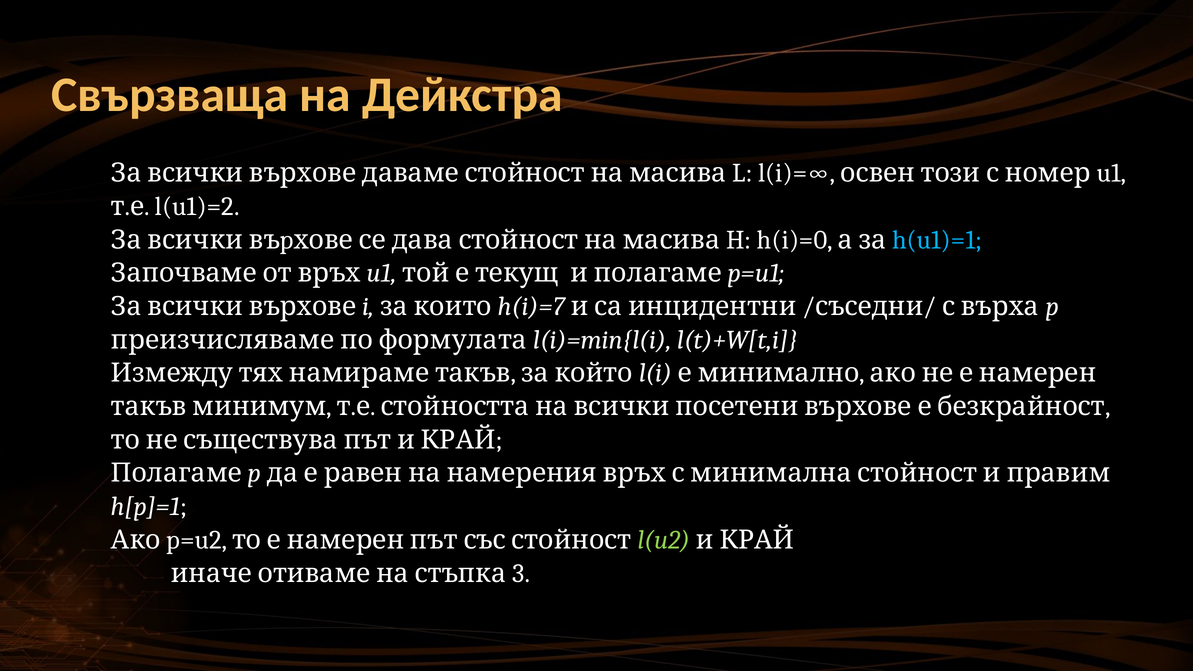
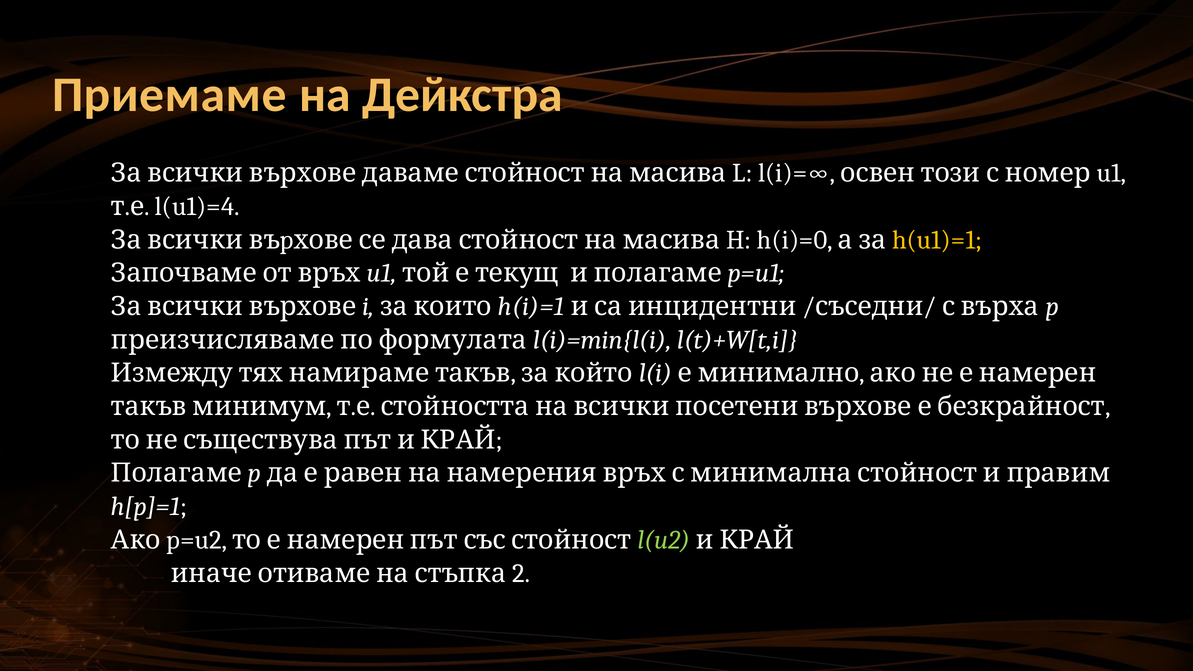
Свързваща: Свързваща -> Приемаме
l(u1)=2: l(u1)=2 -> l(u1)=4
h(u1)=1 colour: light blue -> yellow
h(i)=7: h(i)=7 -> h(i)=1
3: 3 -> 2
